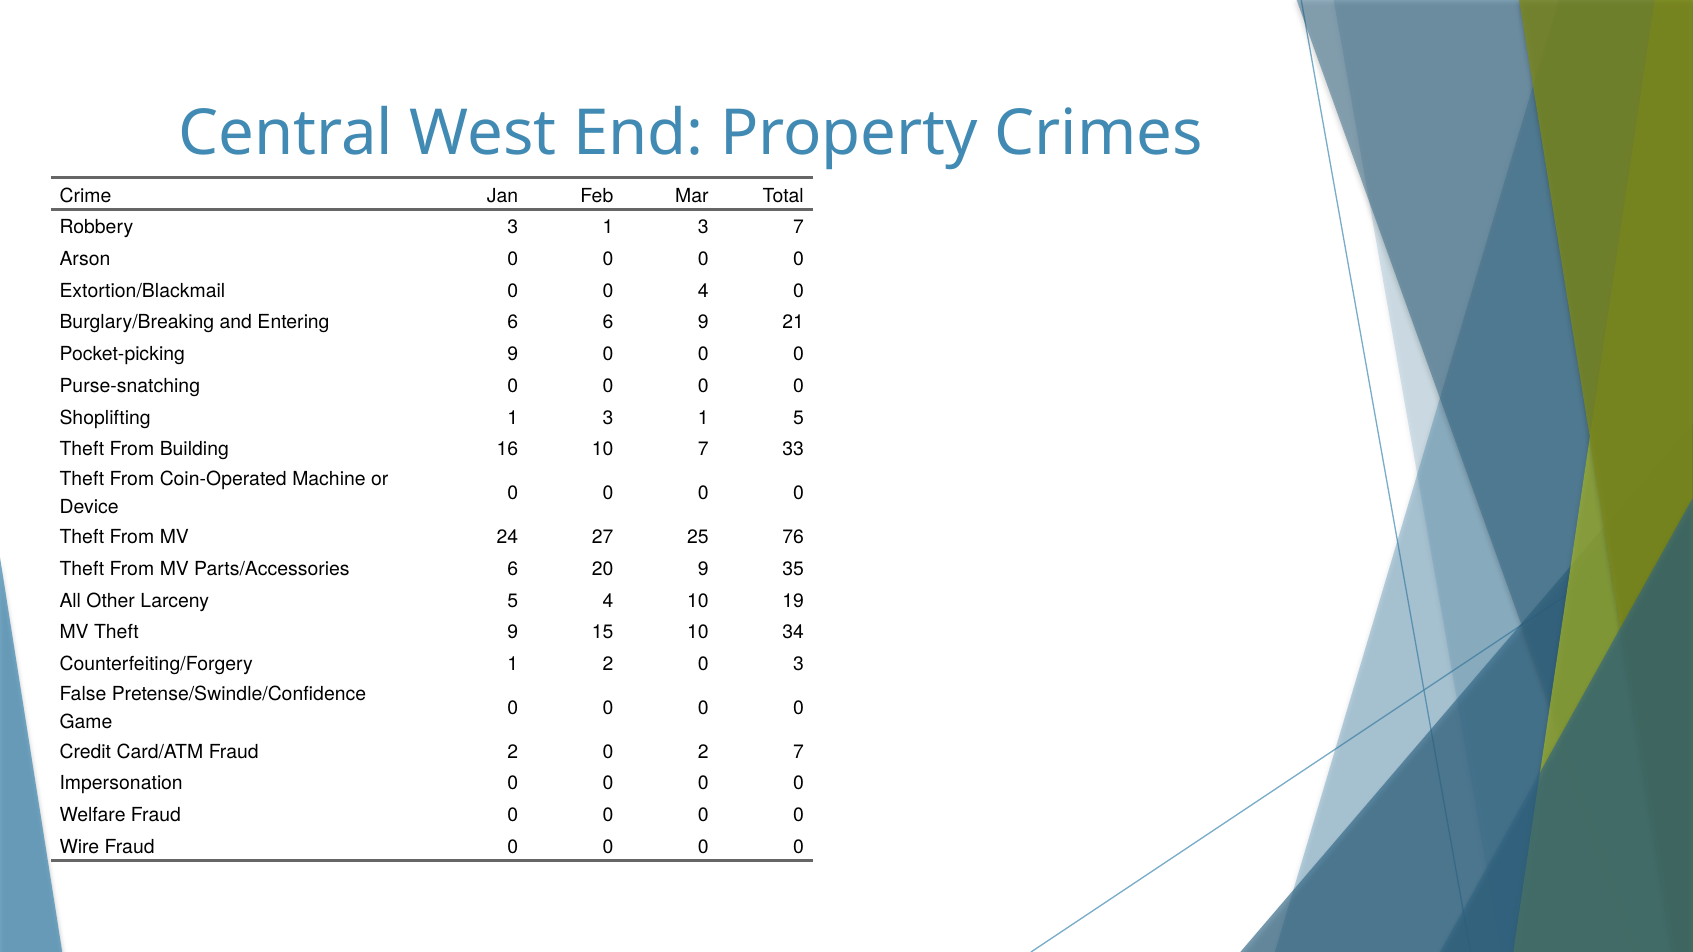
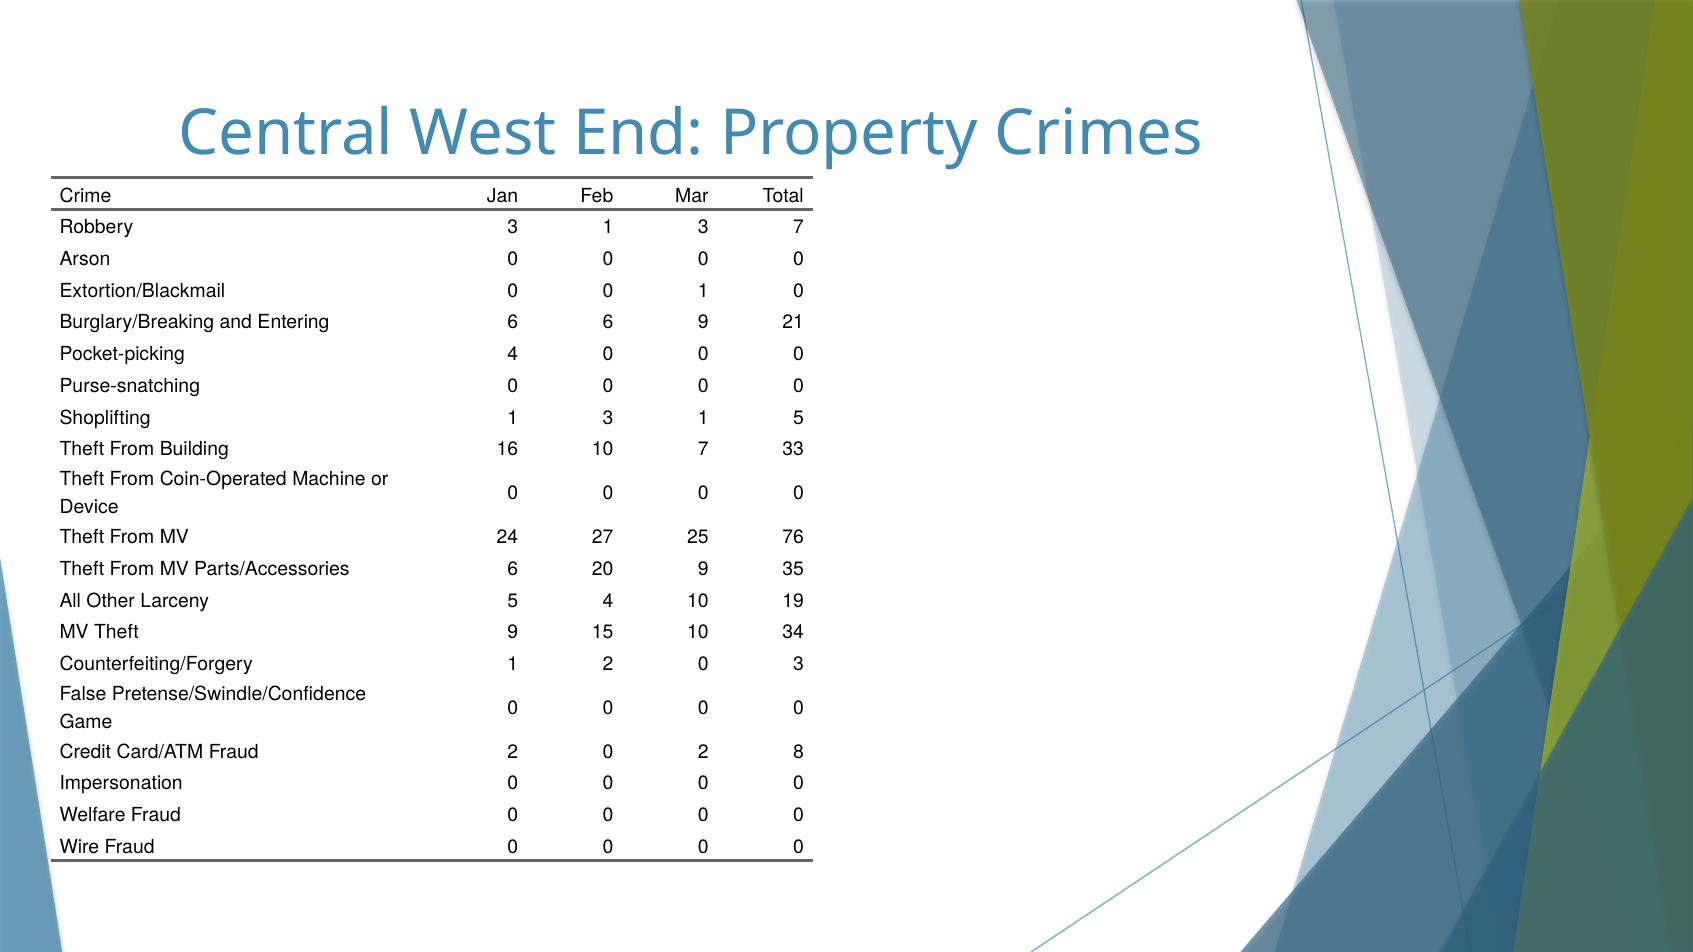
0 4: 4 -> 1
Pocket-picking 9: 9 -> 4
2 7: 7 -> 8
